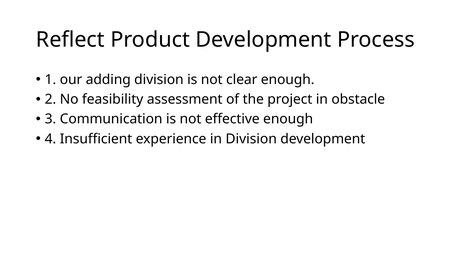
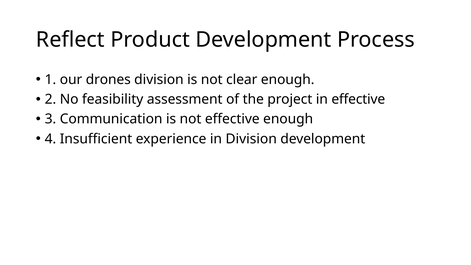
adding: adding -> drones
in obstacle: obstacle -> effective
